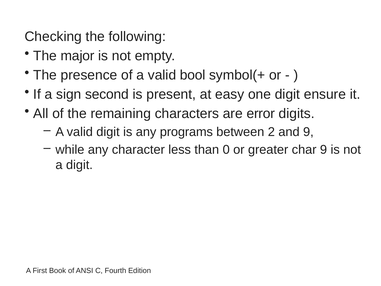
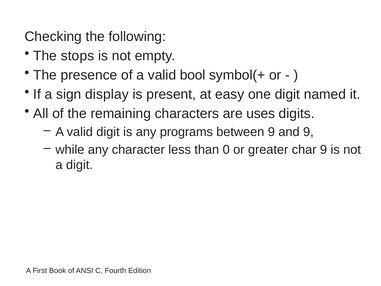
major: major -> stops
second: second -> display
ensure: ensure -> named
error: error -> uses
between 2: 2 -> 9
